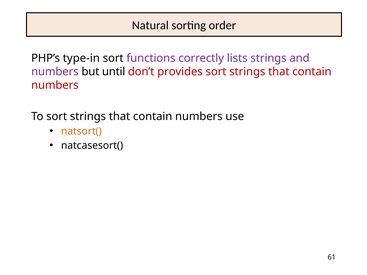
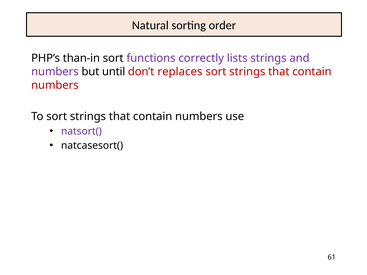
type-in: type-in -> than-in
provides: provides -> replaces
natsort( colour: orange -> purple
